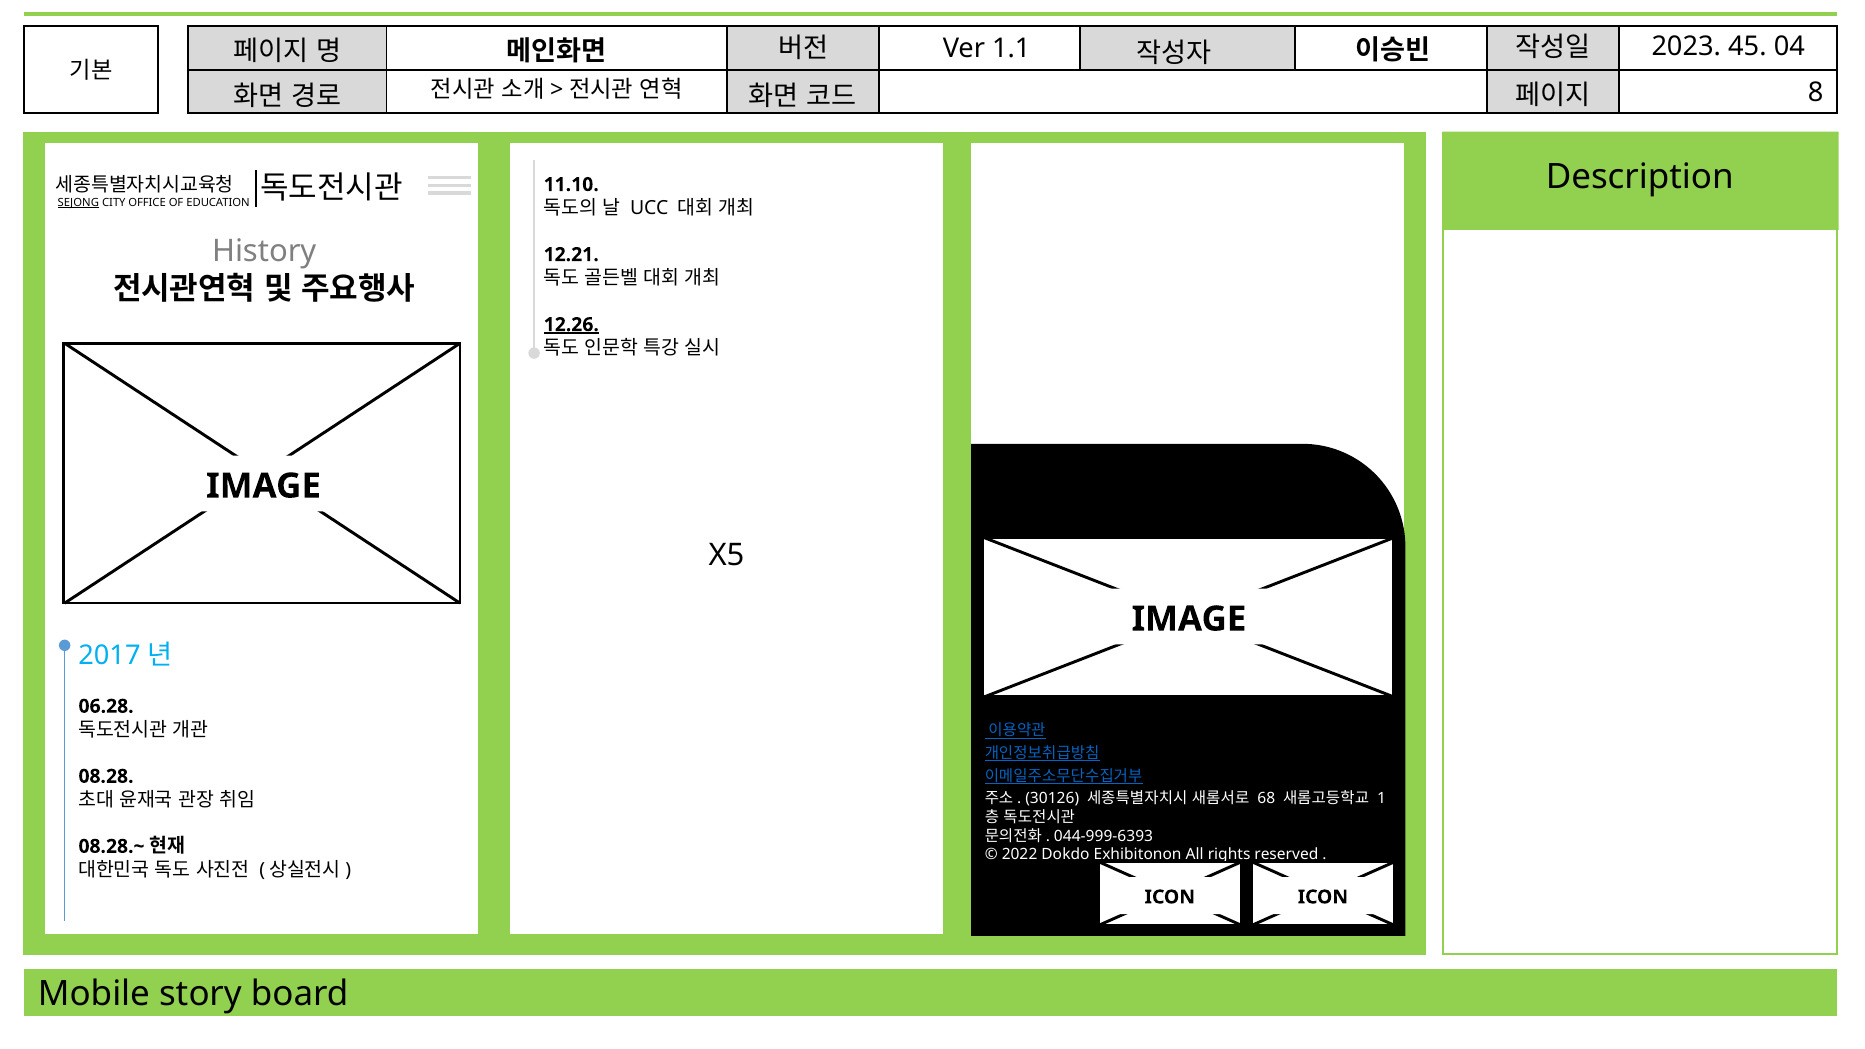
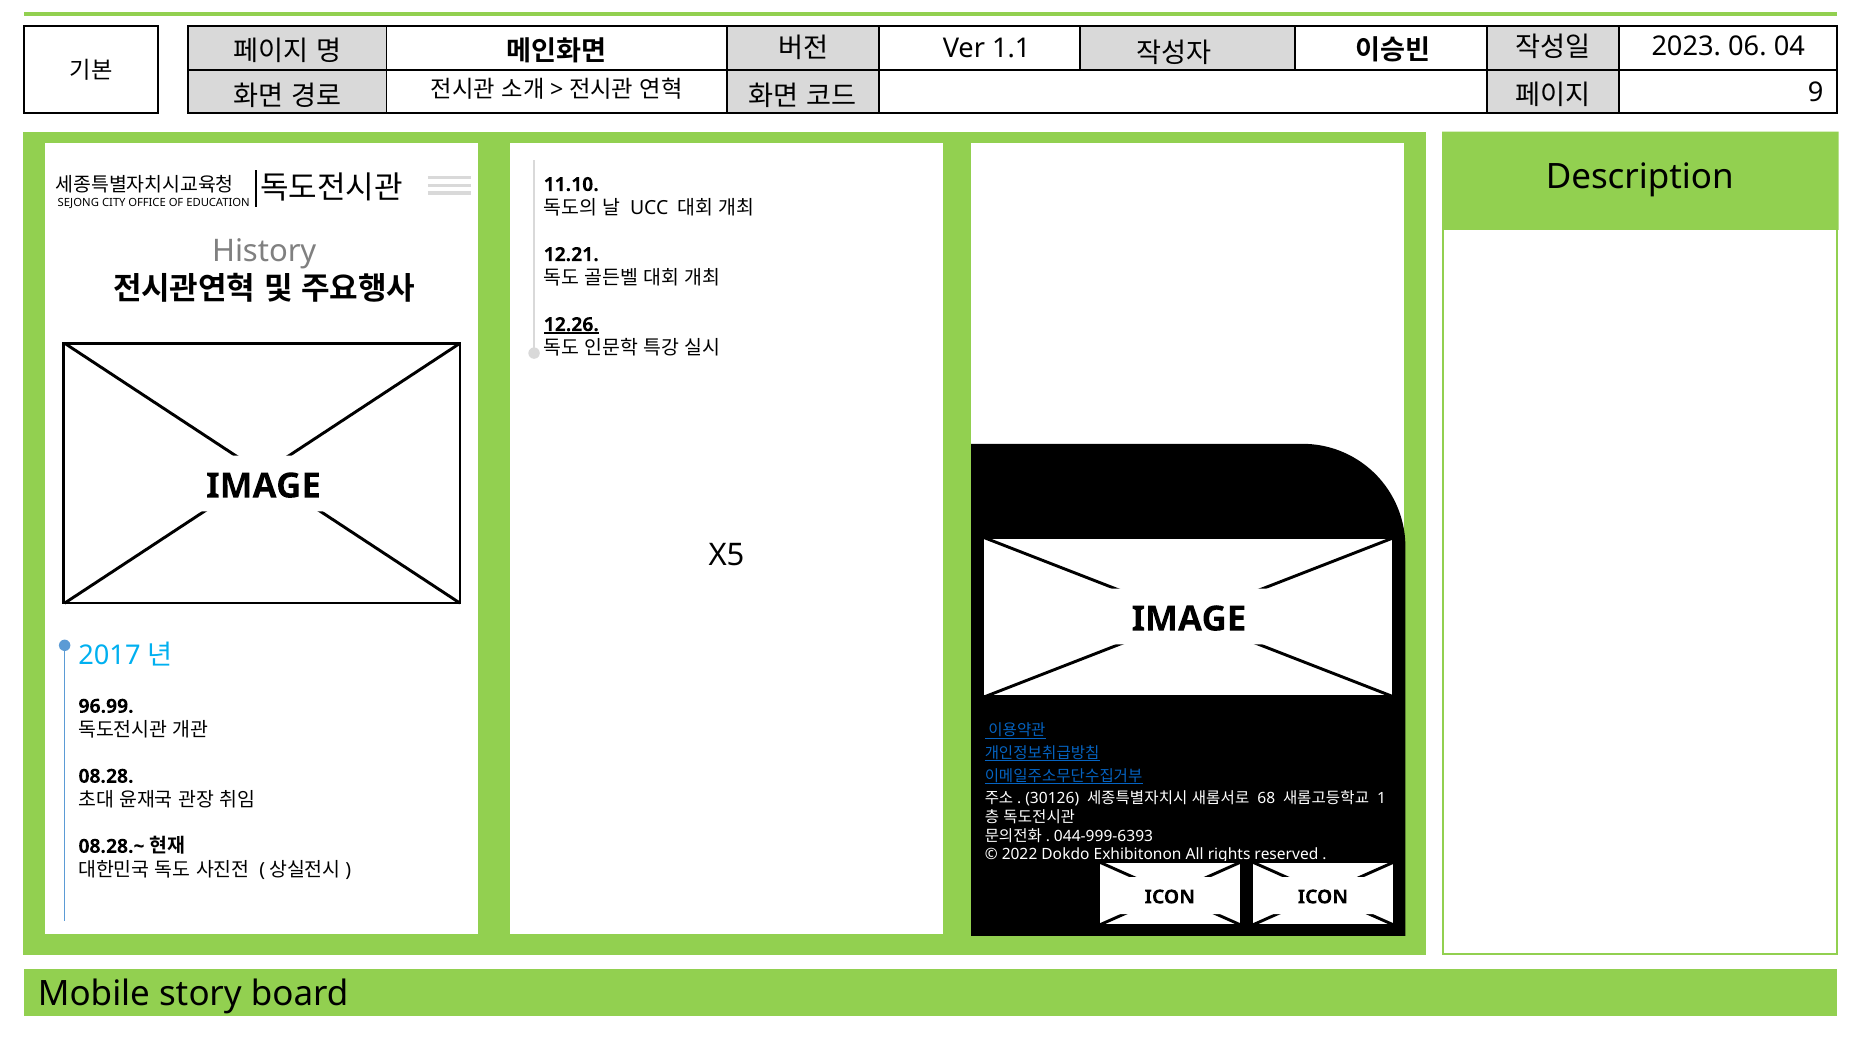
45: 45 -> 06
8: 8 -> 9
SEJONG underline: present -> none
06.28: 06.28 -> 96.99
